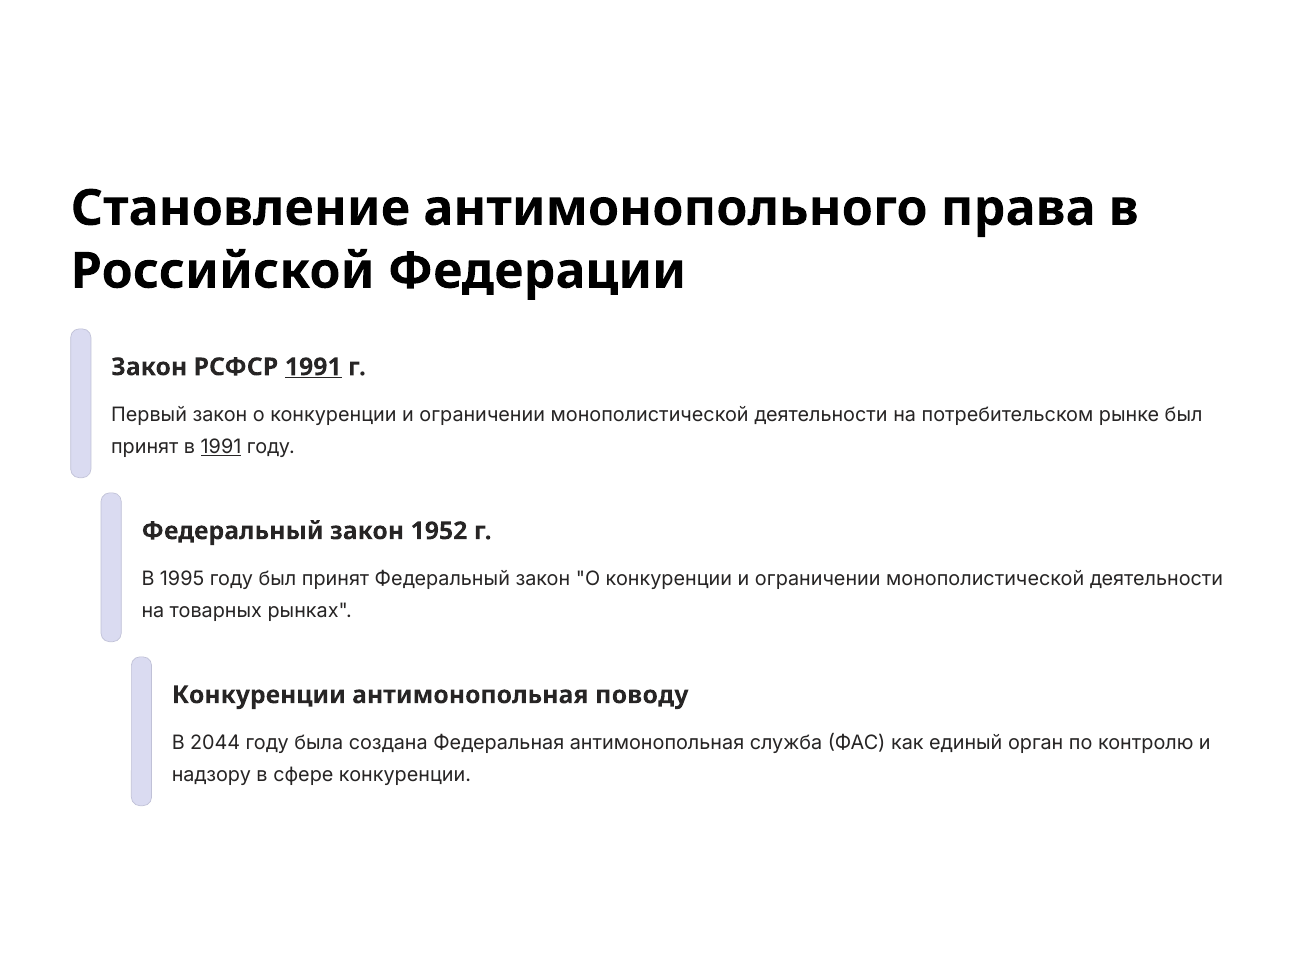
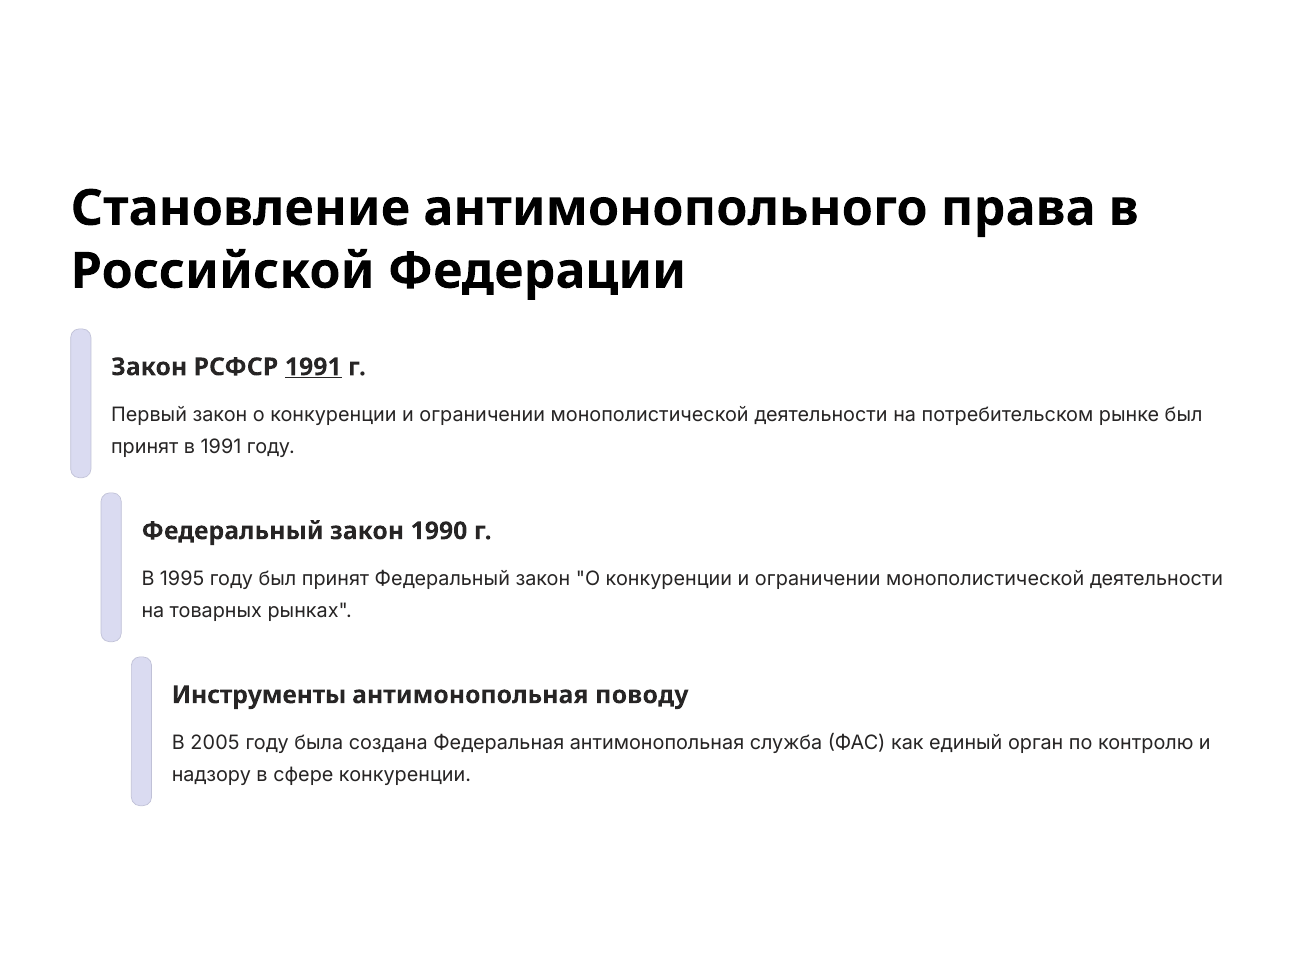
1991 at (221, 447) underline: present -> none
1952: 1952 -> 1990
Конкуренции at (259, 695): Конкуренции -> Инструменты
2044: 2044 -> 2005
